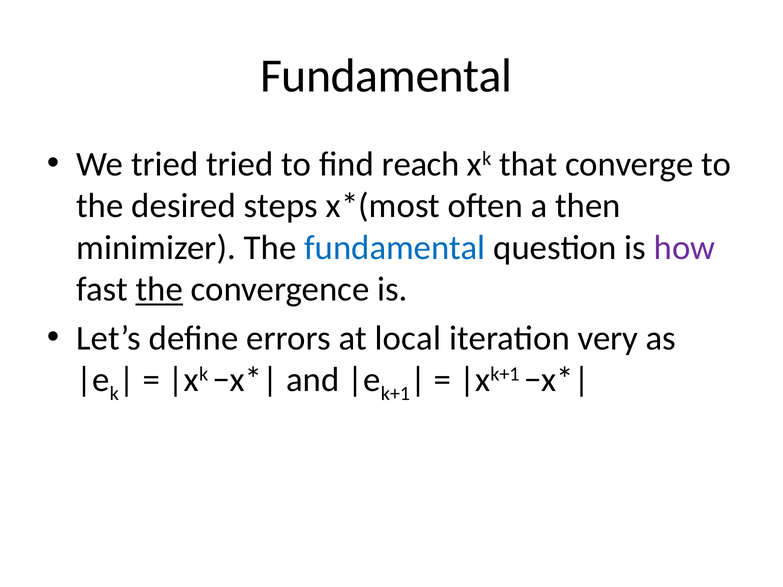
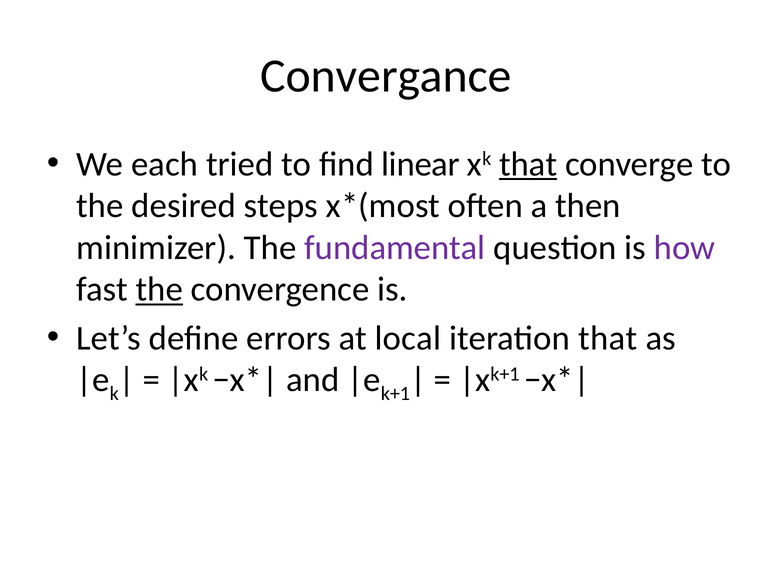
Fundamental at (386, 76): Fundamental -> Convergance
We tried: tried -> each
reach: reach -> linear
that at (528, 164) underline: none -> present
fundamental at (395, 248) colour: blue -> purple
iteration very: very -> that
